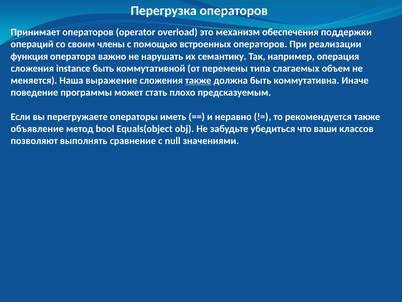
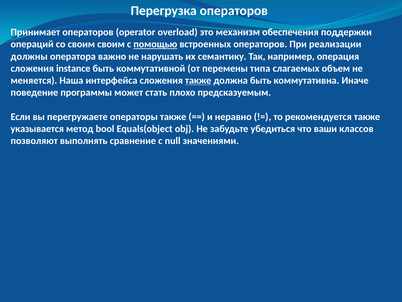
своим члены: члены -> своим
помощью underline: none -> present
функция: функция -> должны
выражение: выражение -> интерфейса
операторы иметь: иметь -> также
объявление: объявление -> указывается
